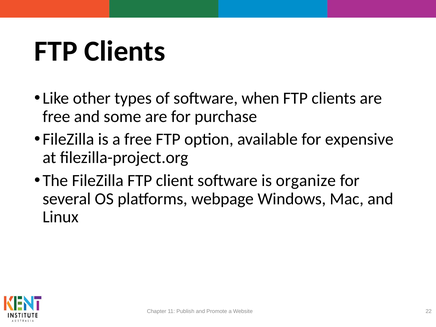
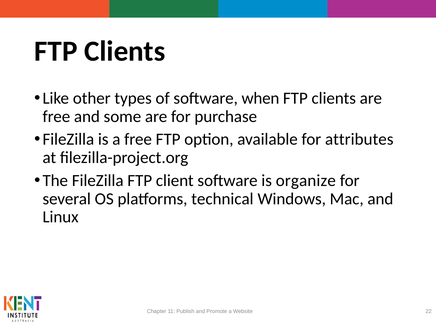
expensive: expensive -> attributes
webpage: webpage -> technical
